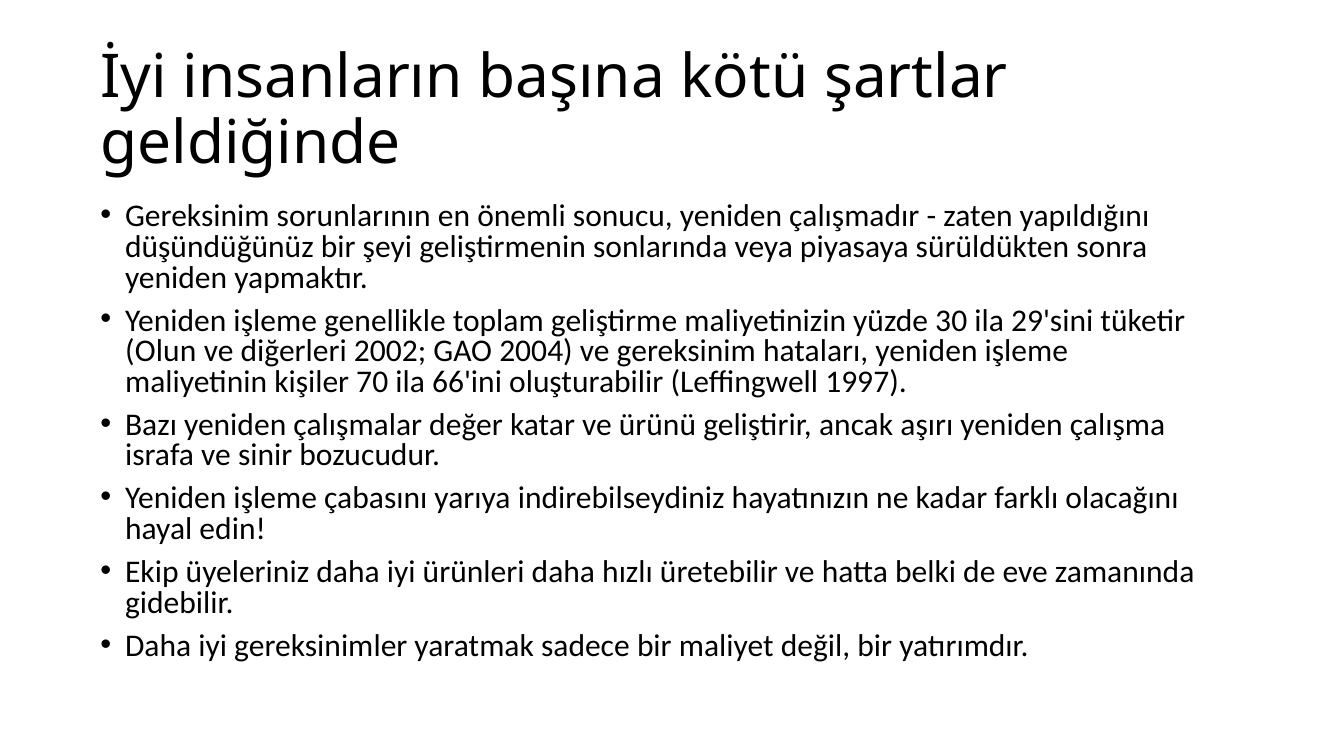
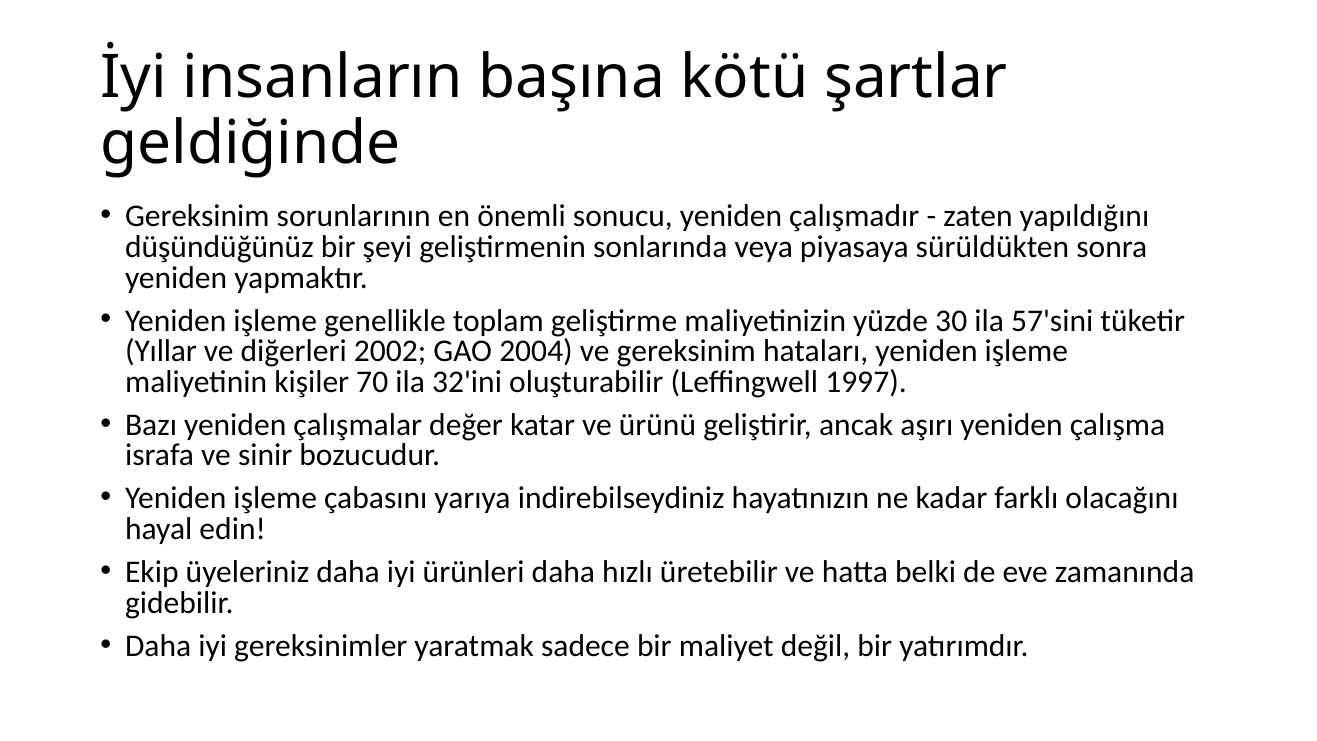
29'sini: 29'sini -> 57'sini
Olun: Olun -> Yıllar
66'ini: 66'ini -> 32'ini
